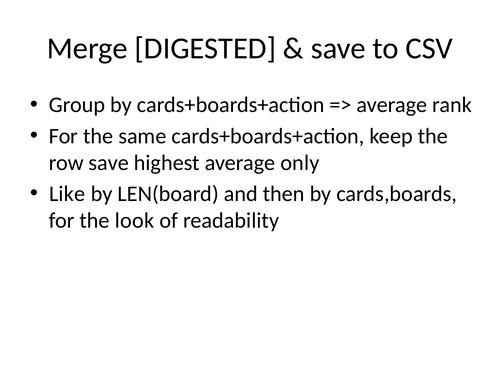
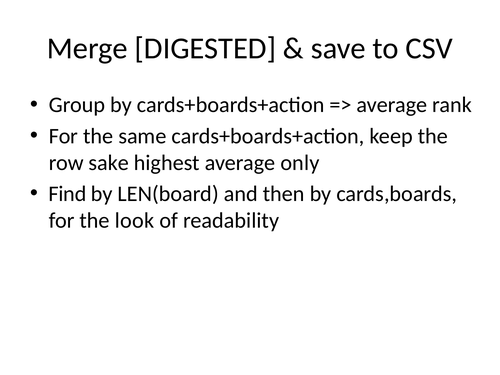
row save: save -> sake
Like: Like -> Find
